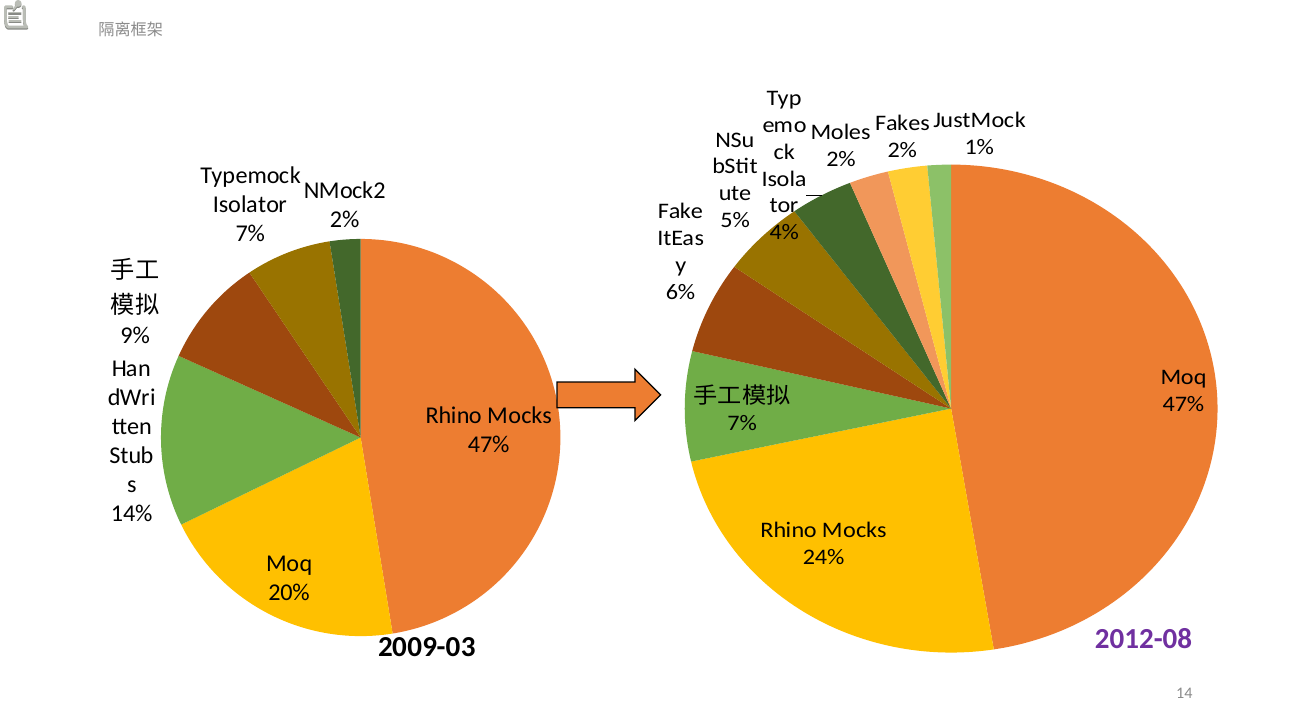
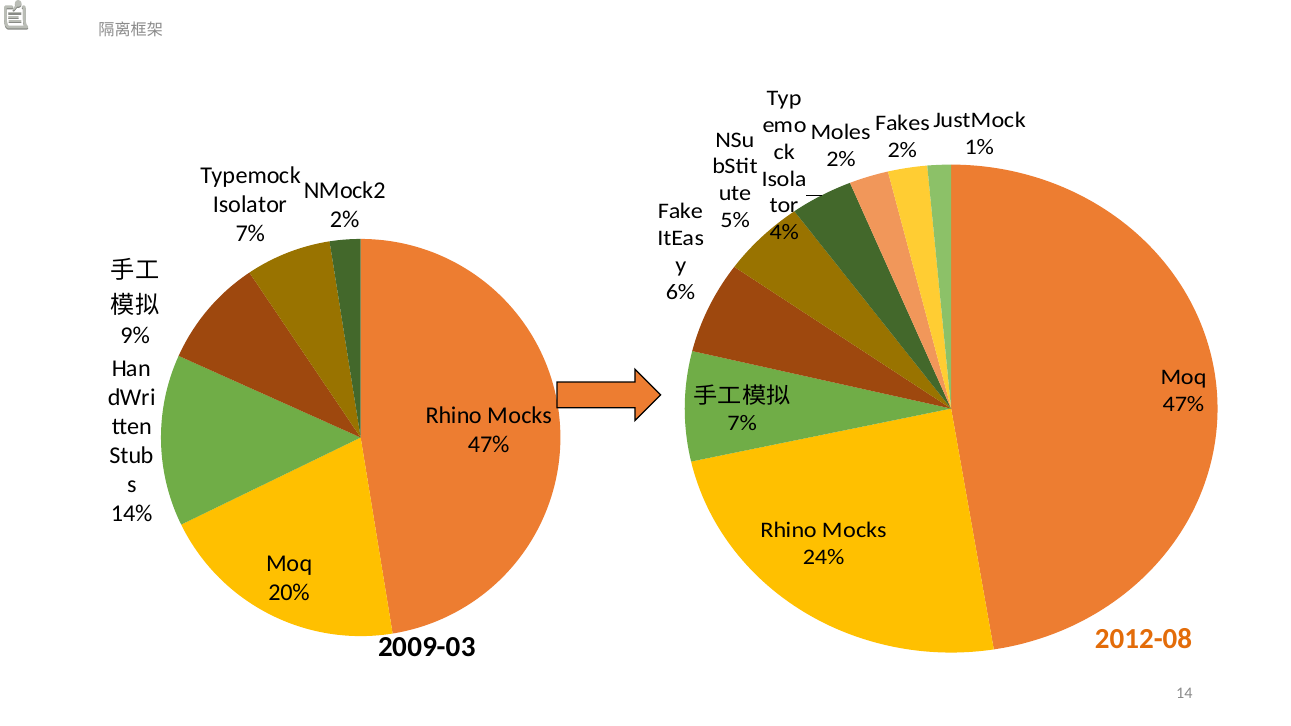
2012-08 colour: purple -> orange
